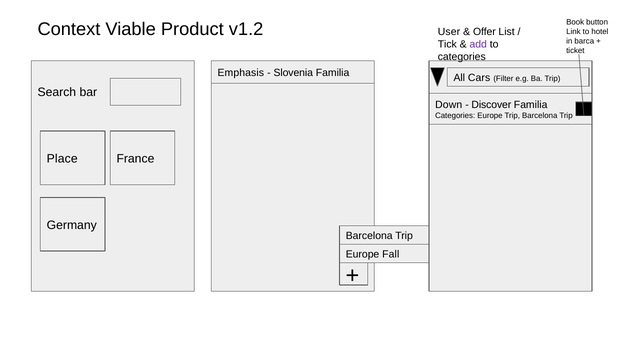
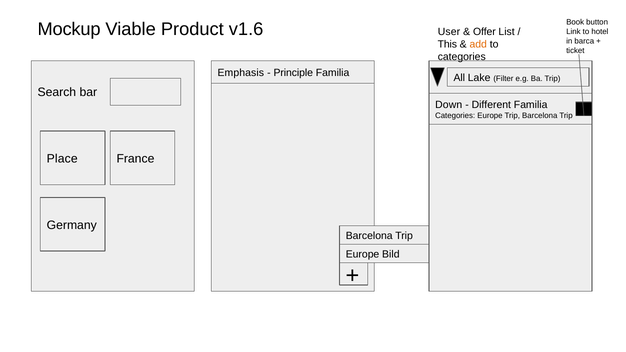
Context: Context -> Mockup
v1.2: v1.2 -> v1.6
Tick: Tick -> This
add colour: purple -> orange
Slovenia: Slovenia -> Principle
Cars: Cars -> Lake
Discover: Discover -> Different
Fall: Fall -> Bild
